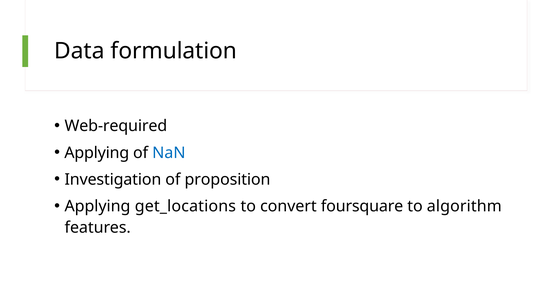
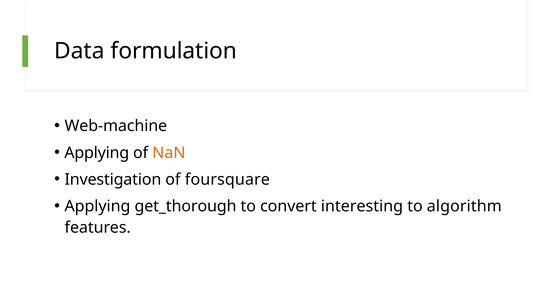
Web-required: Web-required -> Web-machine
NaN colour: blue -> orange
proposition: proposition -> foursquare
get_locations: get_locations -> get_thorough
foursquare: foursquare -> interesting
